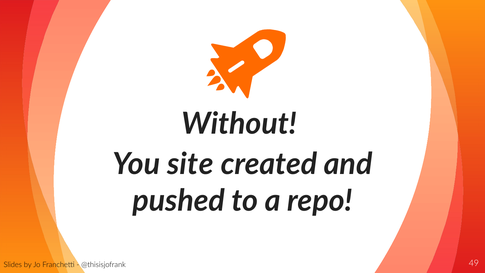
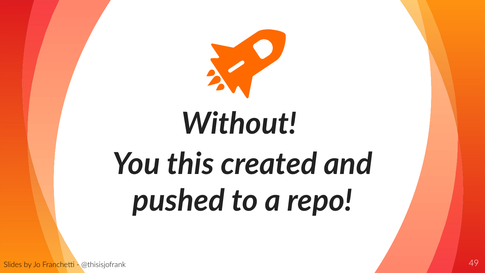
site: site -> this
